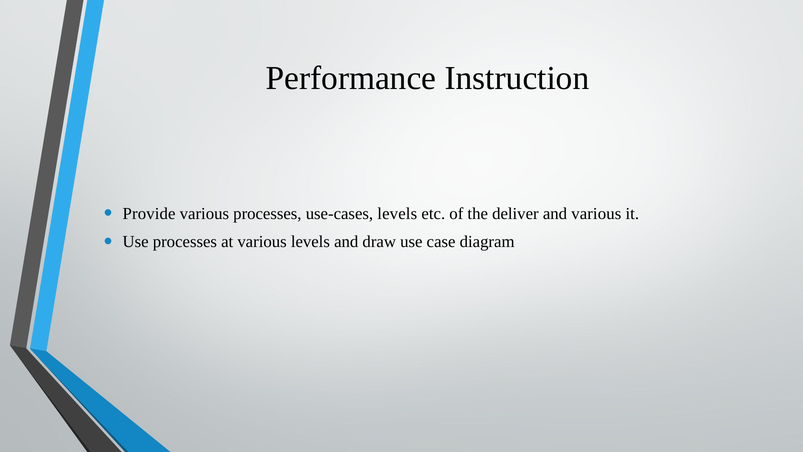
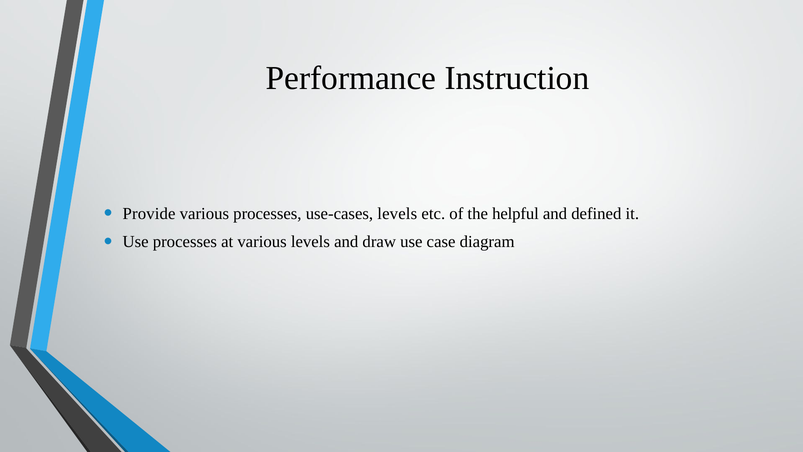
deliver: deliver -> helpful
and various: various -> defined
